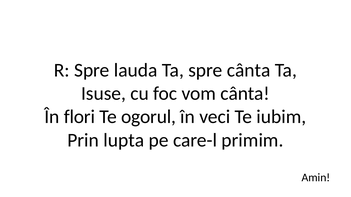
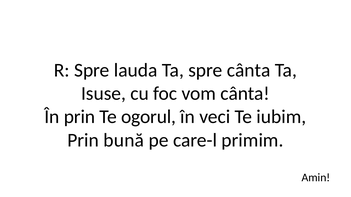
În flori: flori -> prin
lupta: lupta -> bună
